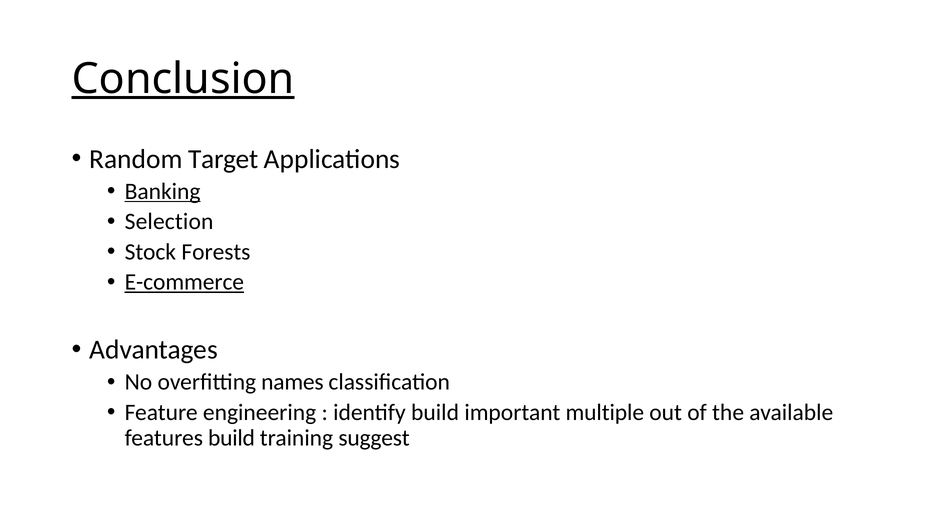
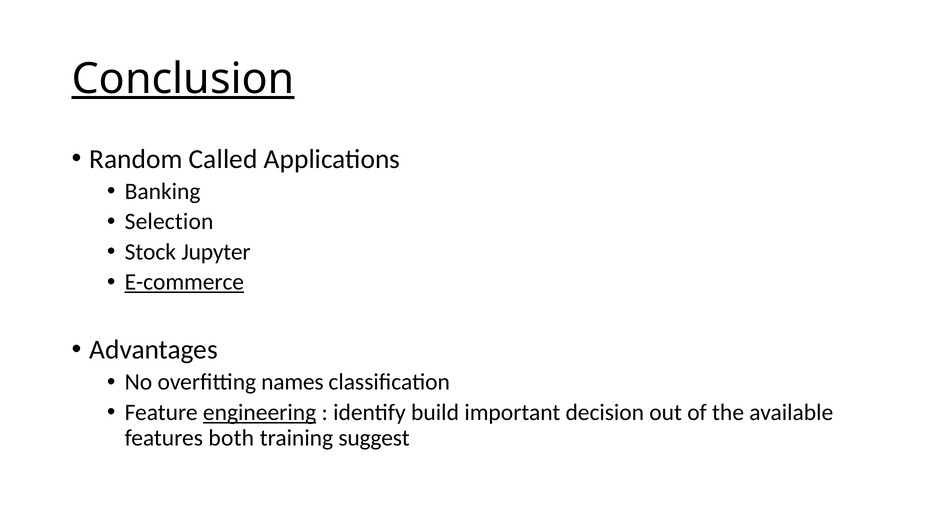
Target: Target -> Called
Banking underline: present -> none
Forests: Forests -> Jupyter
engineering underline: none -> present
multiple: multiple -> decision
features build: build -> both
